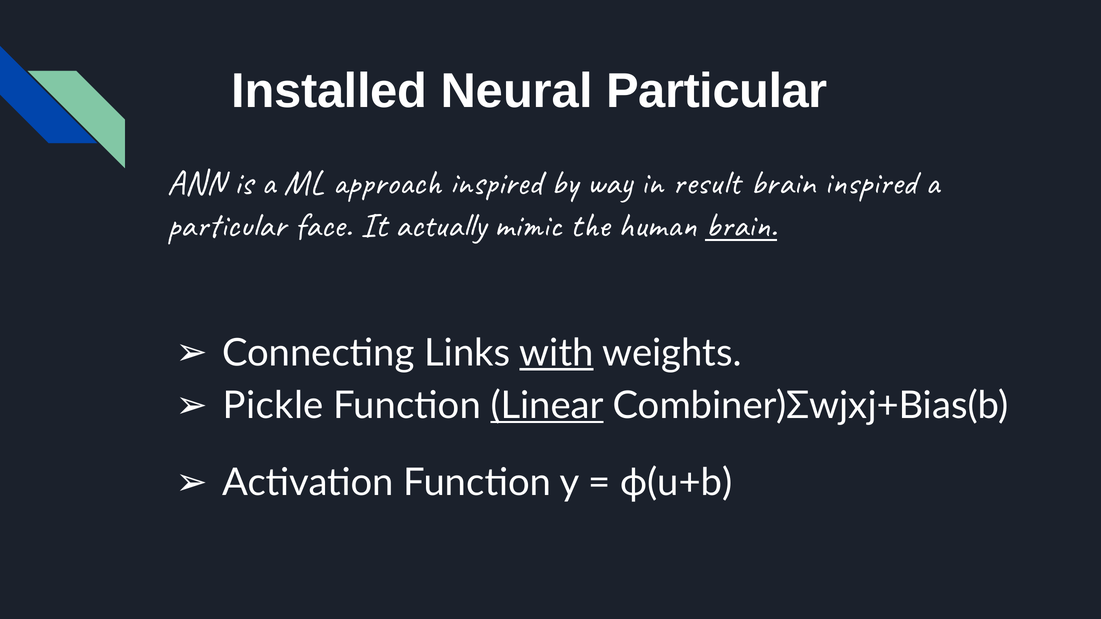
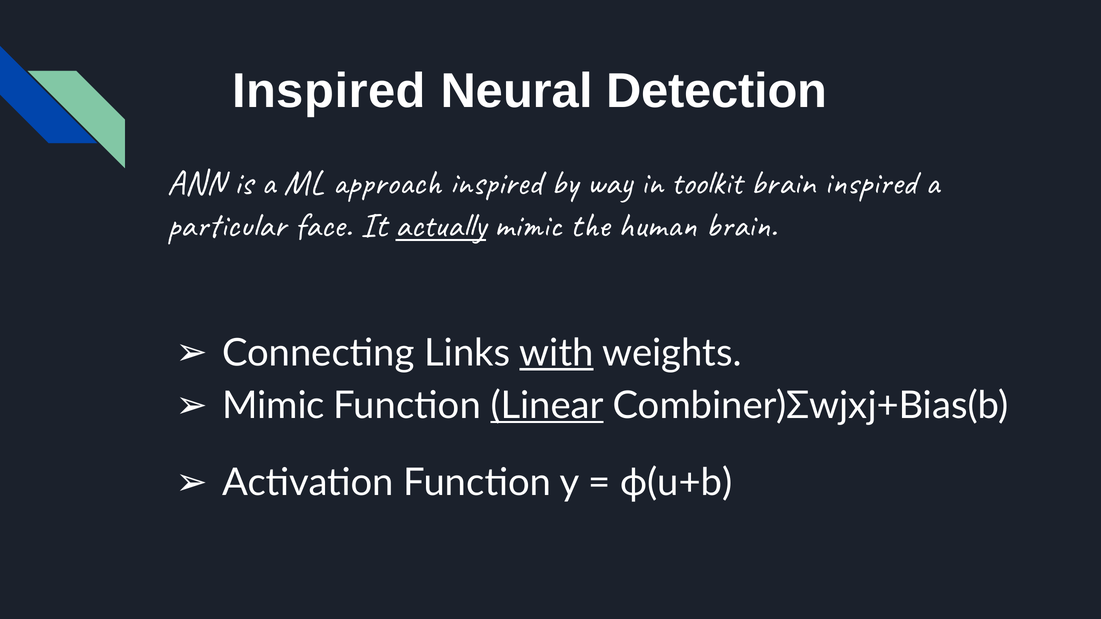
Installed at (329, 91): Installed -> Inspired
Neural Particular: Particular -> Detection
result: result -> toolkit
actually underline: none -> present
brain at (741, 225) underline: present -> none
Pickle at (273, 406): Pickle -> Mimic
